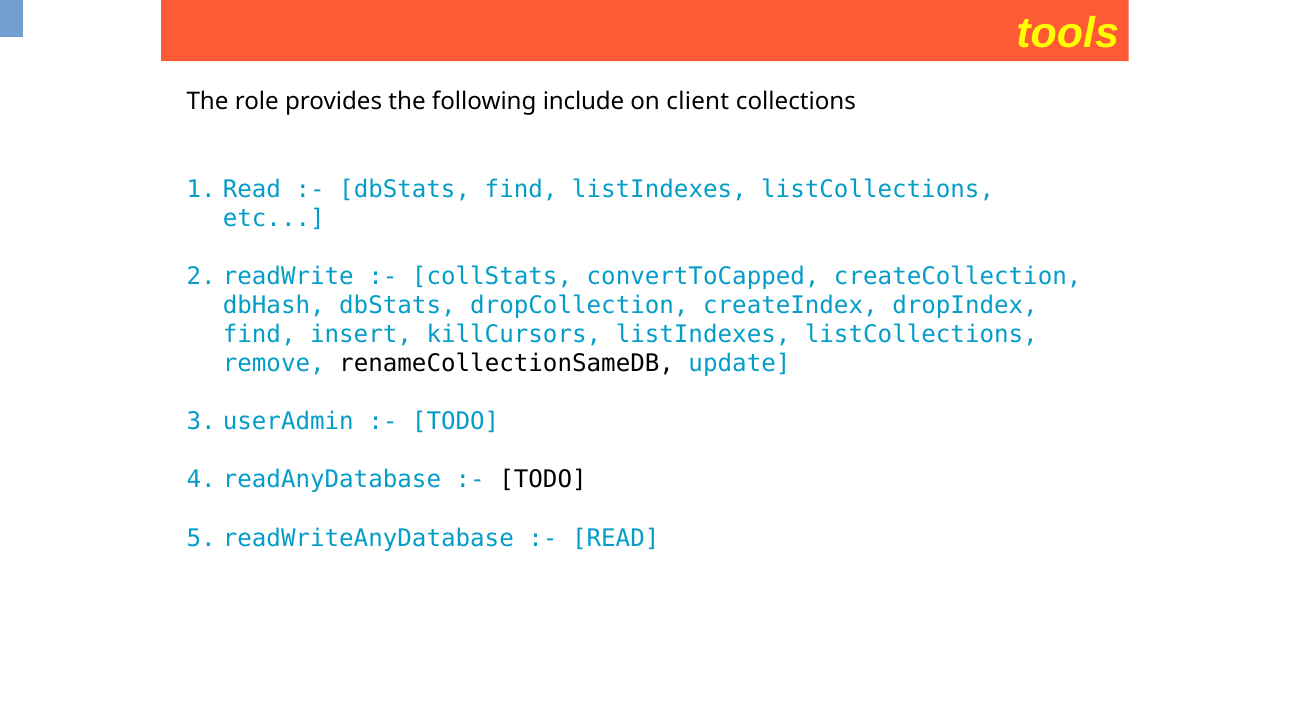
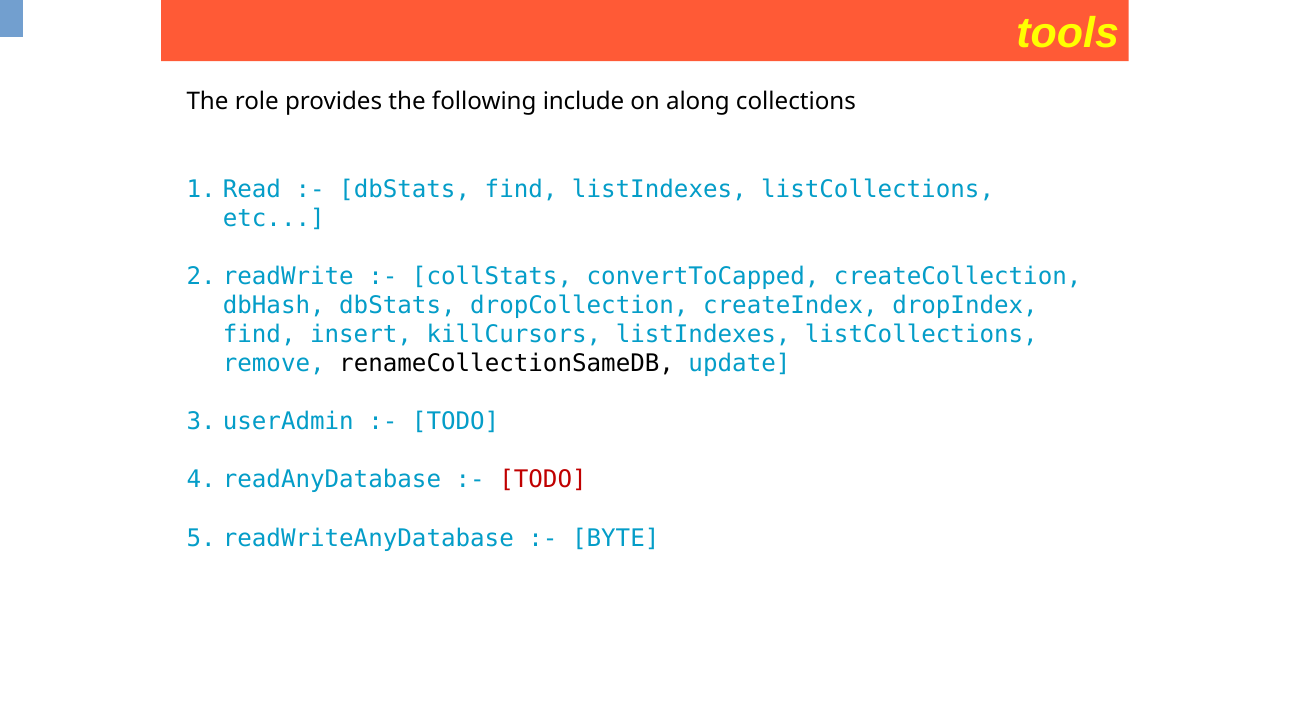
client: client -> along
TODO at (543, 480) colour: black -> red
READ at (616, 538): READ -> BYTE
